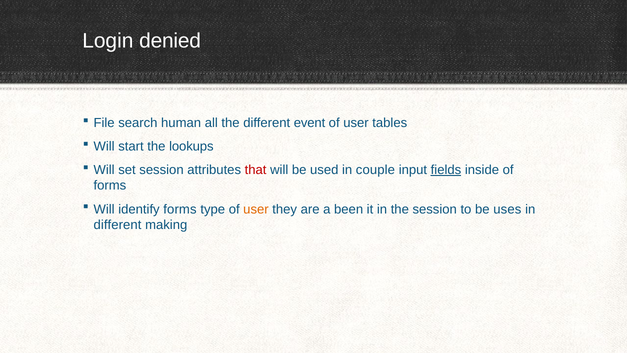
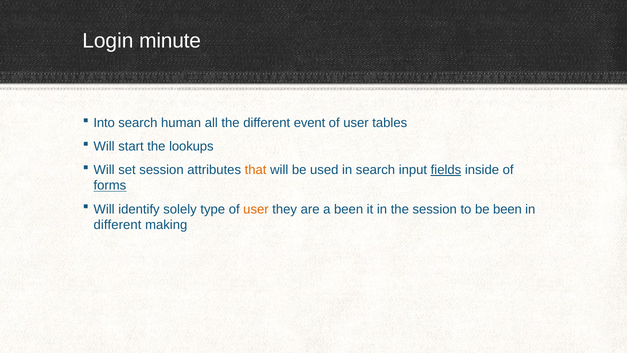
denied: denied -> minute
File: File -> Into
that colour: red -> orange
in couple: couple -> search
forms at (110, 186) underline: none -> present
identify forms: forms -> solely
be uses: uses -> been
